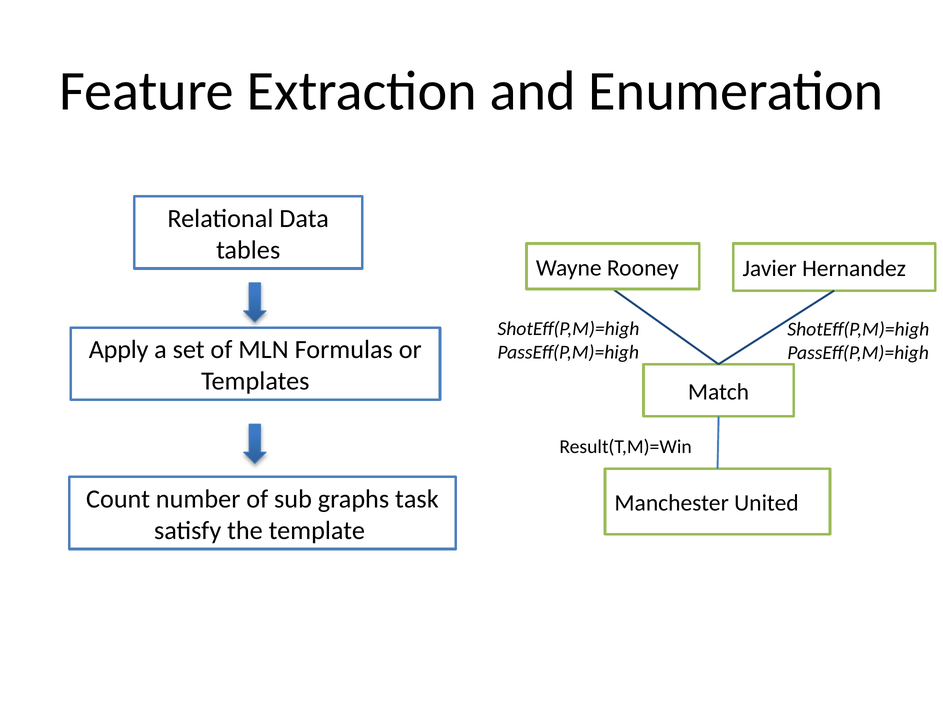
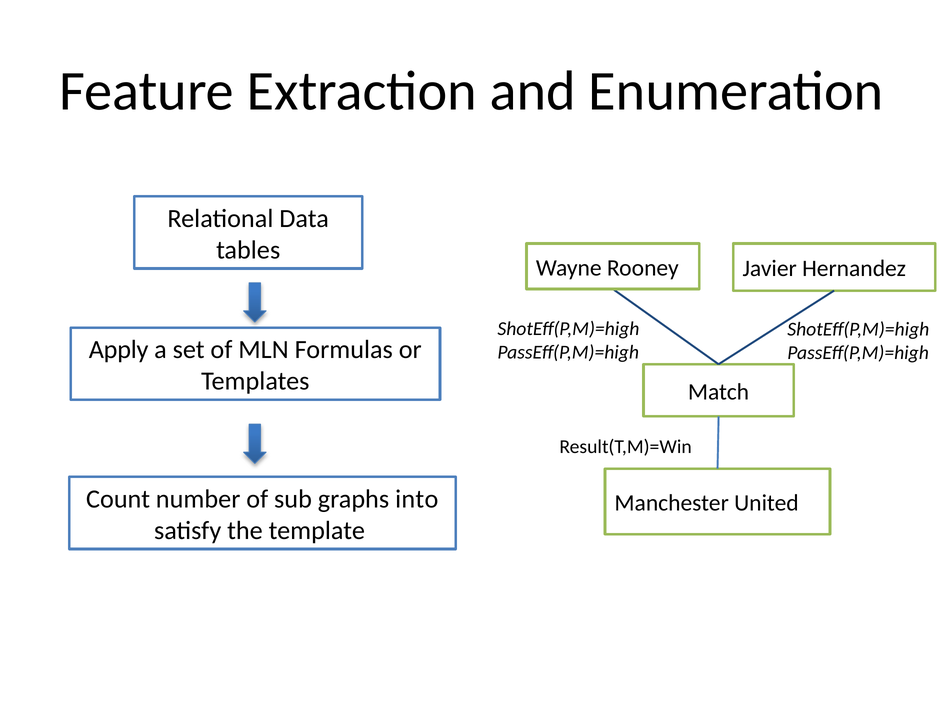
task: task -> into
